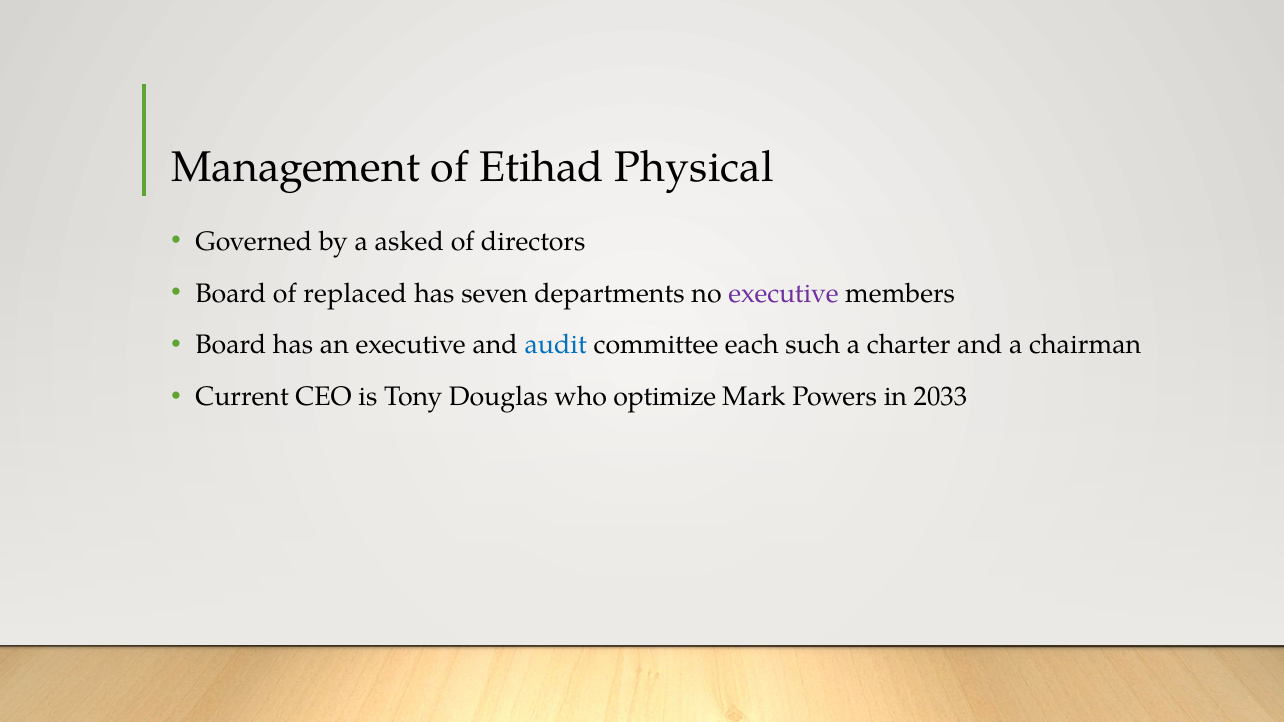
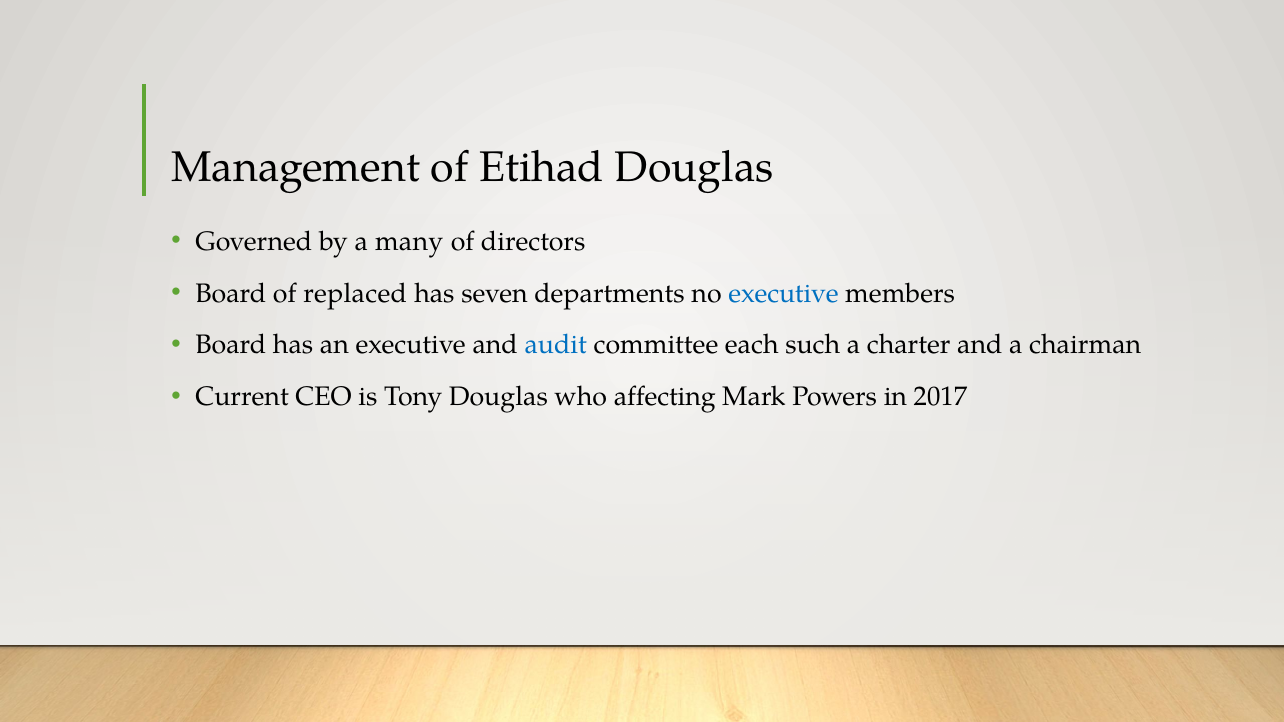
Etihad Physical: Physical -> Douglas
asked: asked -> many
executive at (784, 293) colour: purple -> blue
optimize: optimize -> affecting
2033: 2033 -> 2017
